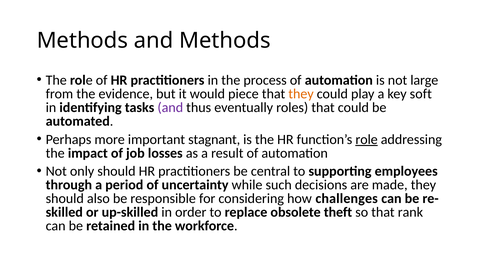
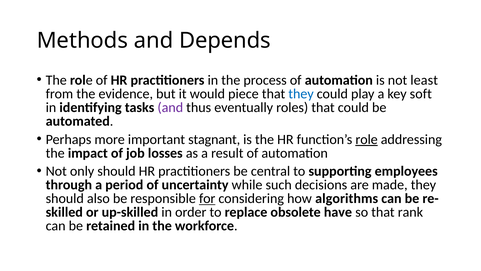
and Methods: Methods -> Depends
large: large -> least
they at (301, 94) colour: orange -> blue
for underline: none -> present
challenges: challenges -> algorithms
theft: theft -> have
